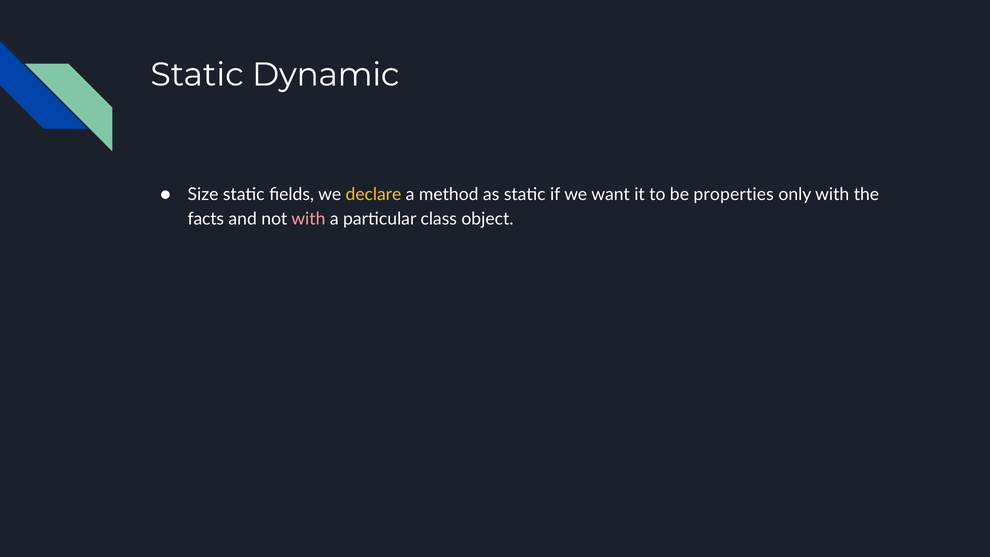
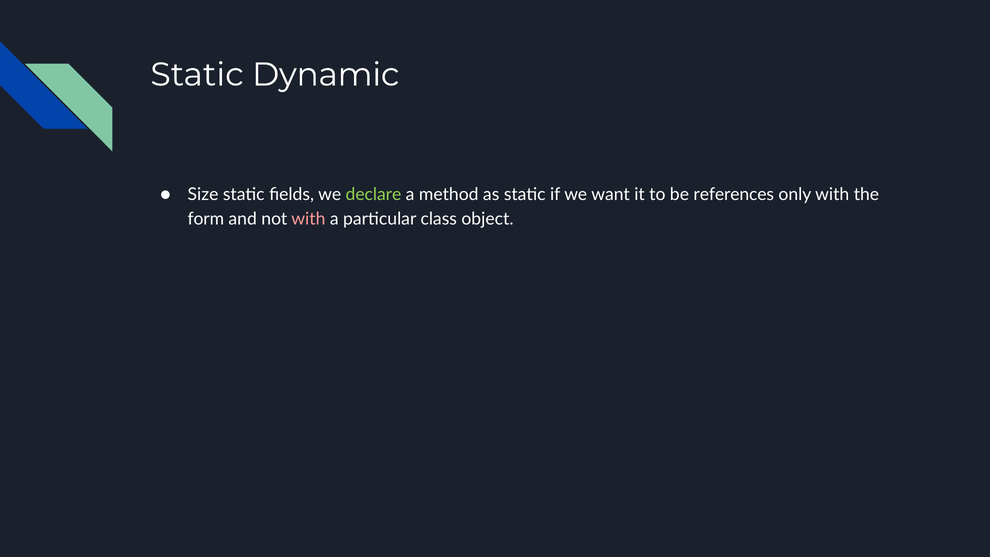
declare colour: yellow -> light green
properties: properties -> references
facts: facts -> form
